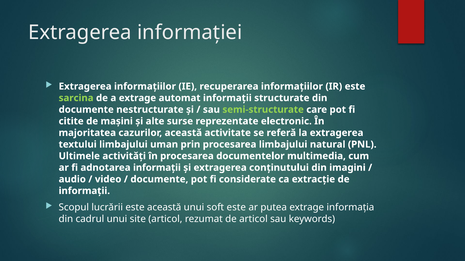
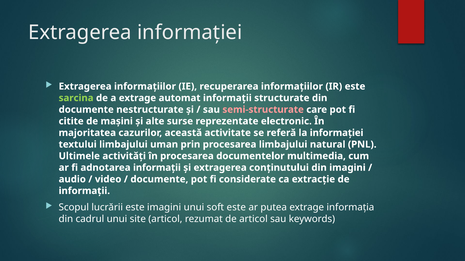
semi-structurate colour: light green -> pink
la extragerea: extragerea -> informației
este această: această -> imagini
